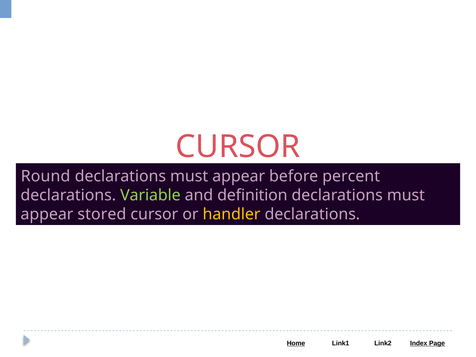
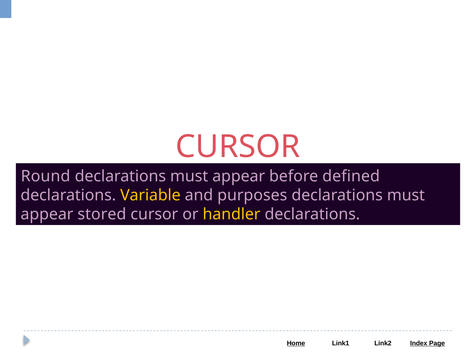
percent: percent -> defined
Variable colour: light green -> yellow
definition: definition -> purposes
